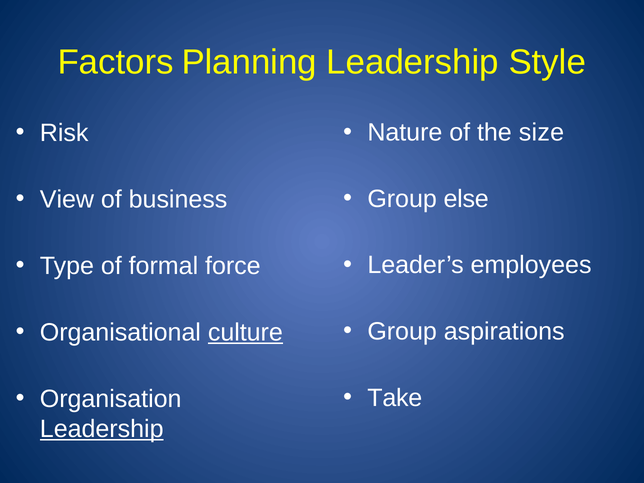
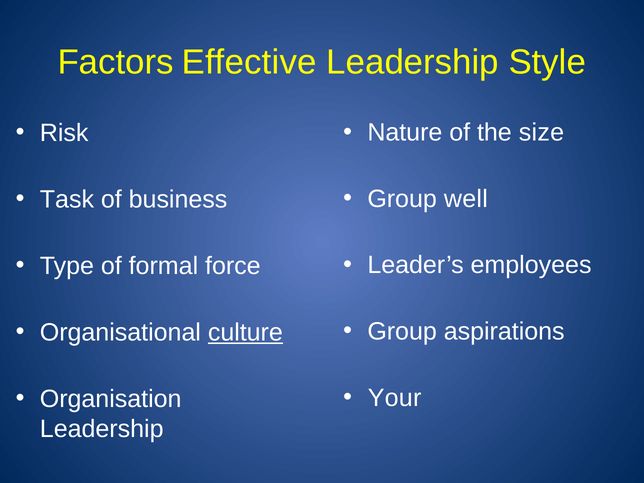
Planning: Planning -> Effective
else: else -> well
View: View -> Task
Take: Take -> Your
Leadership at (102, 429) underline: present -> none
